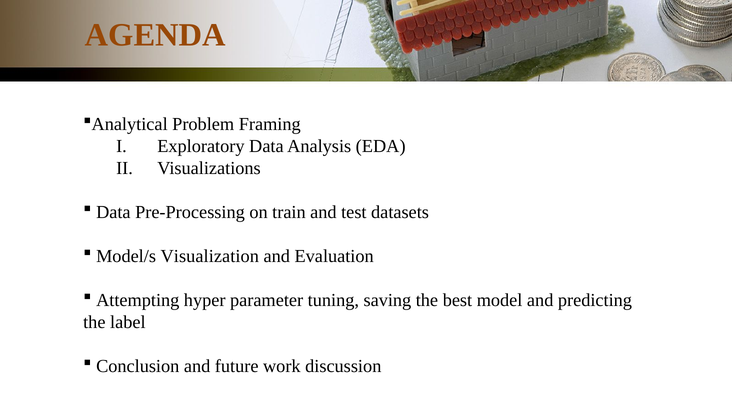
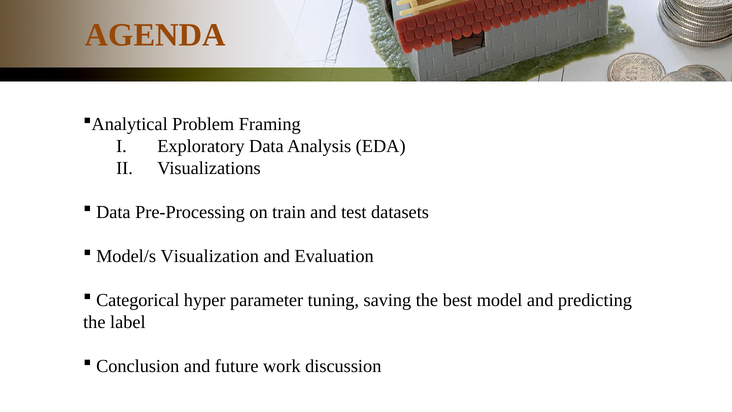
Attempting: Attempting -> Categorical
